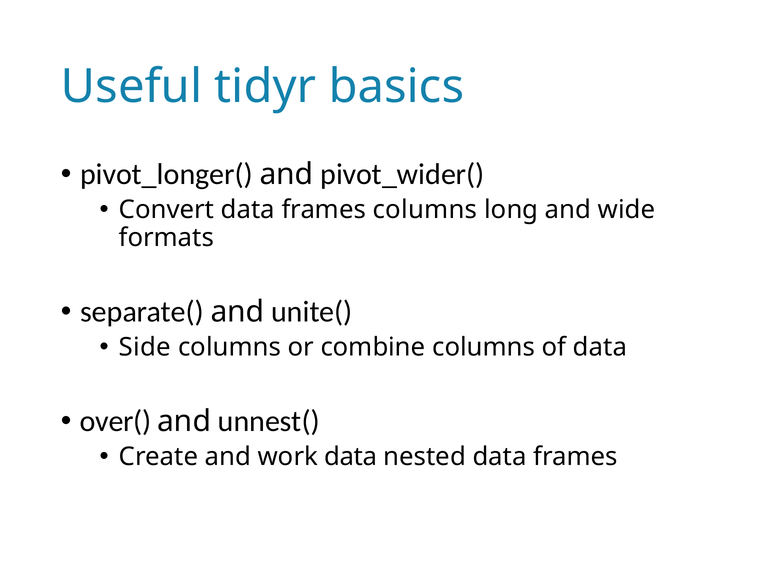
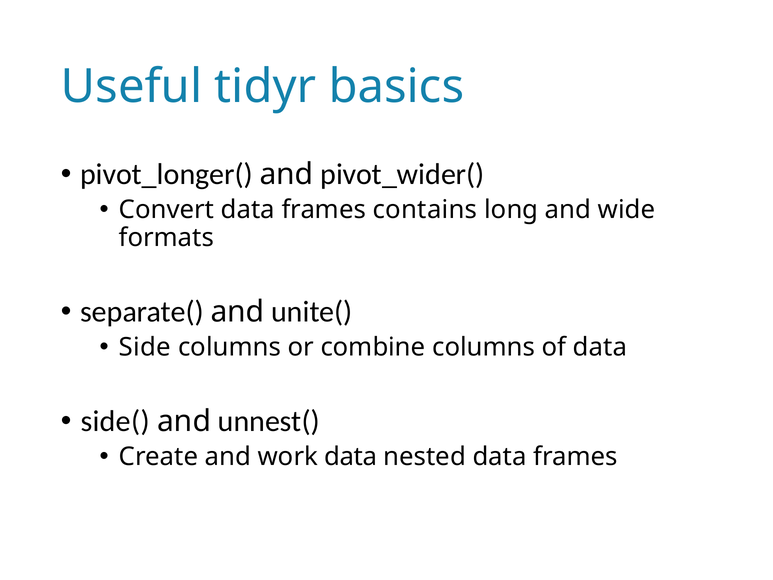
frames columns: columns -> contains
over(: over( -> side(
